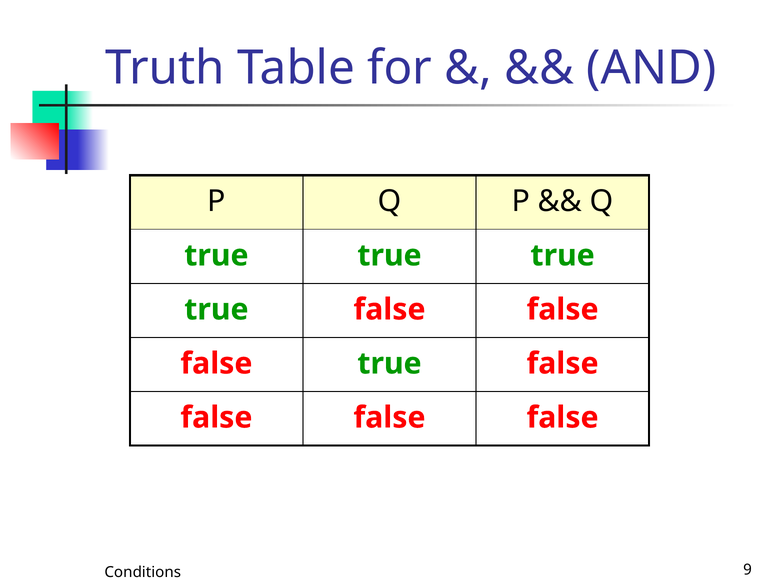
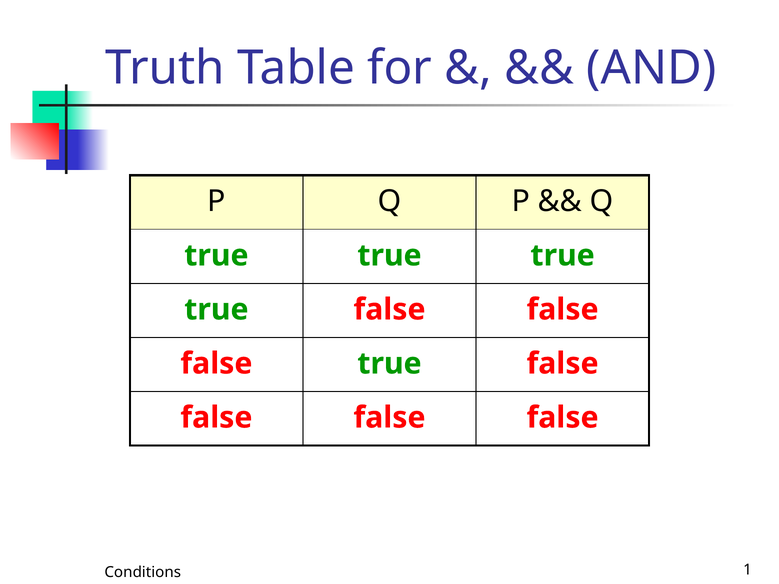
9: 9 -> 1
